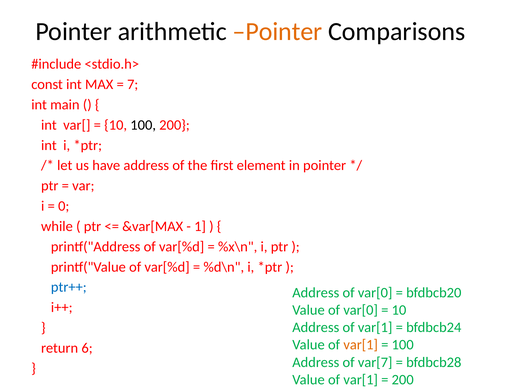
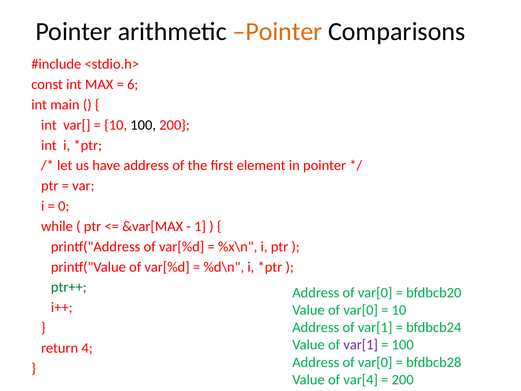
7: 7 -> 6
ptr++ colour: blue -> green
var[1 at (361, 345) colour: orange -> purple
6: 6 -> 4
var[7 at (375, 362): var[7 -> var[0
var[1 at (361, 379): var[1 -> var[4
